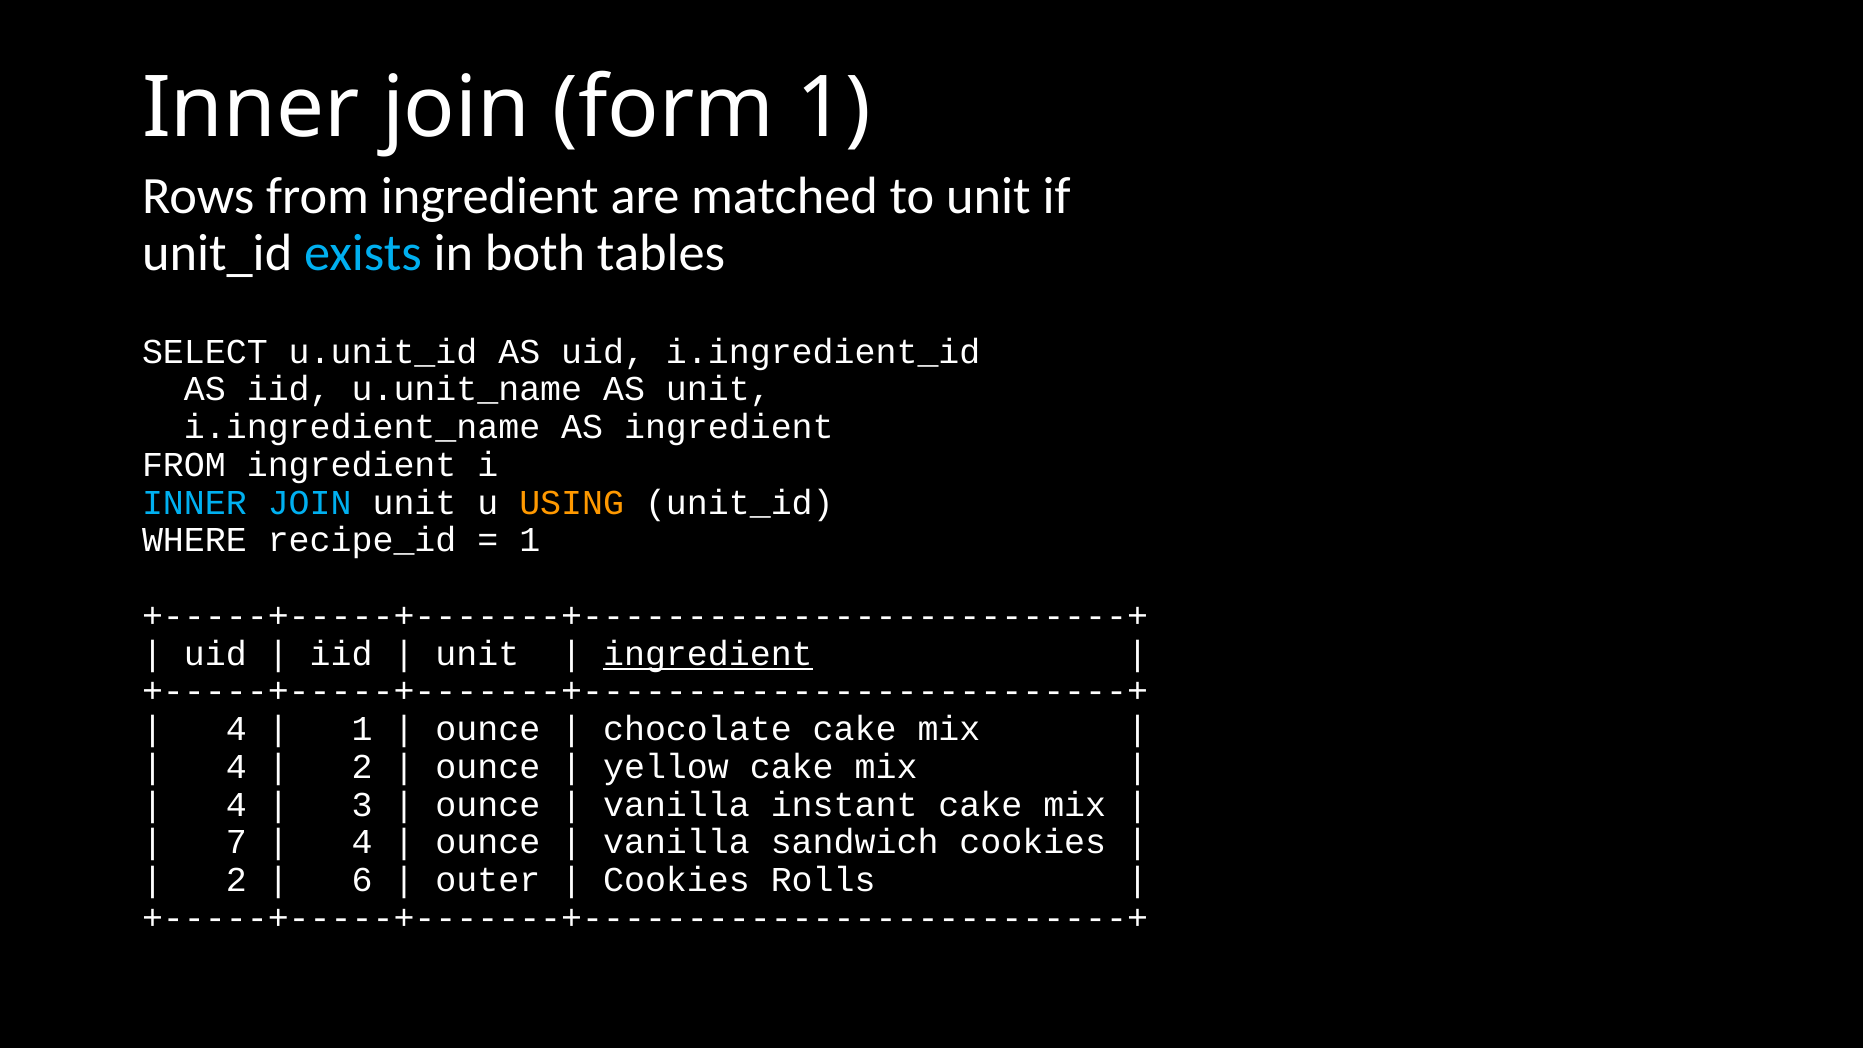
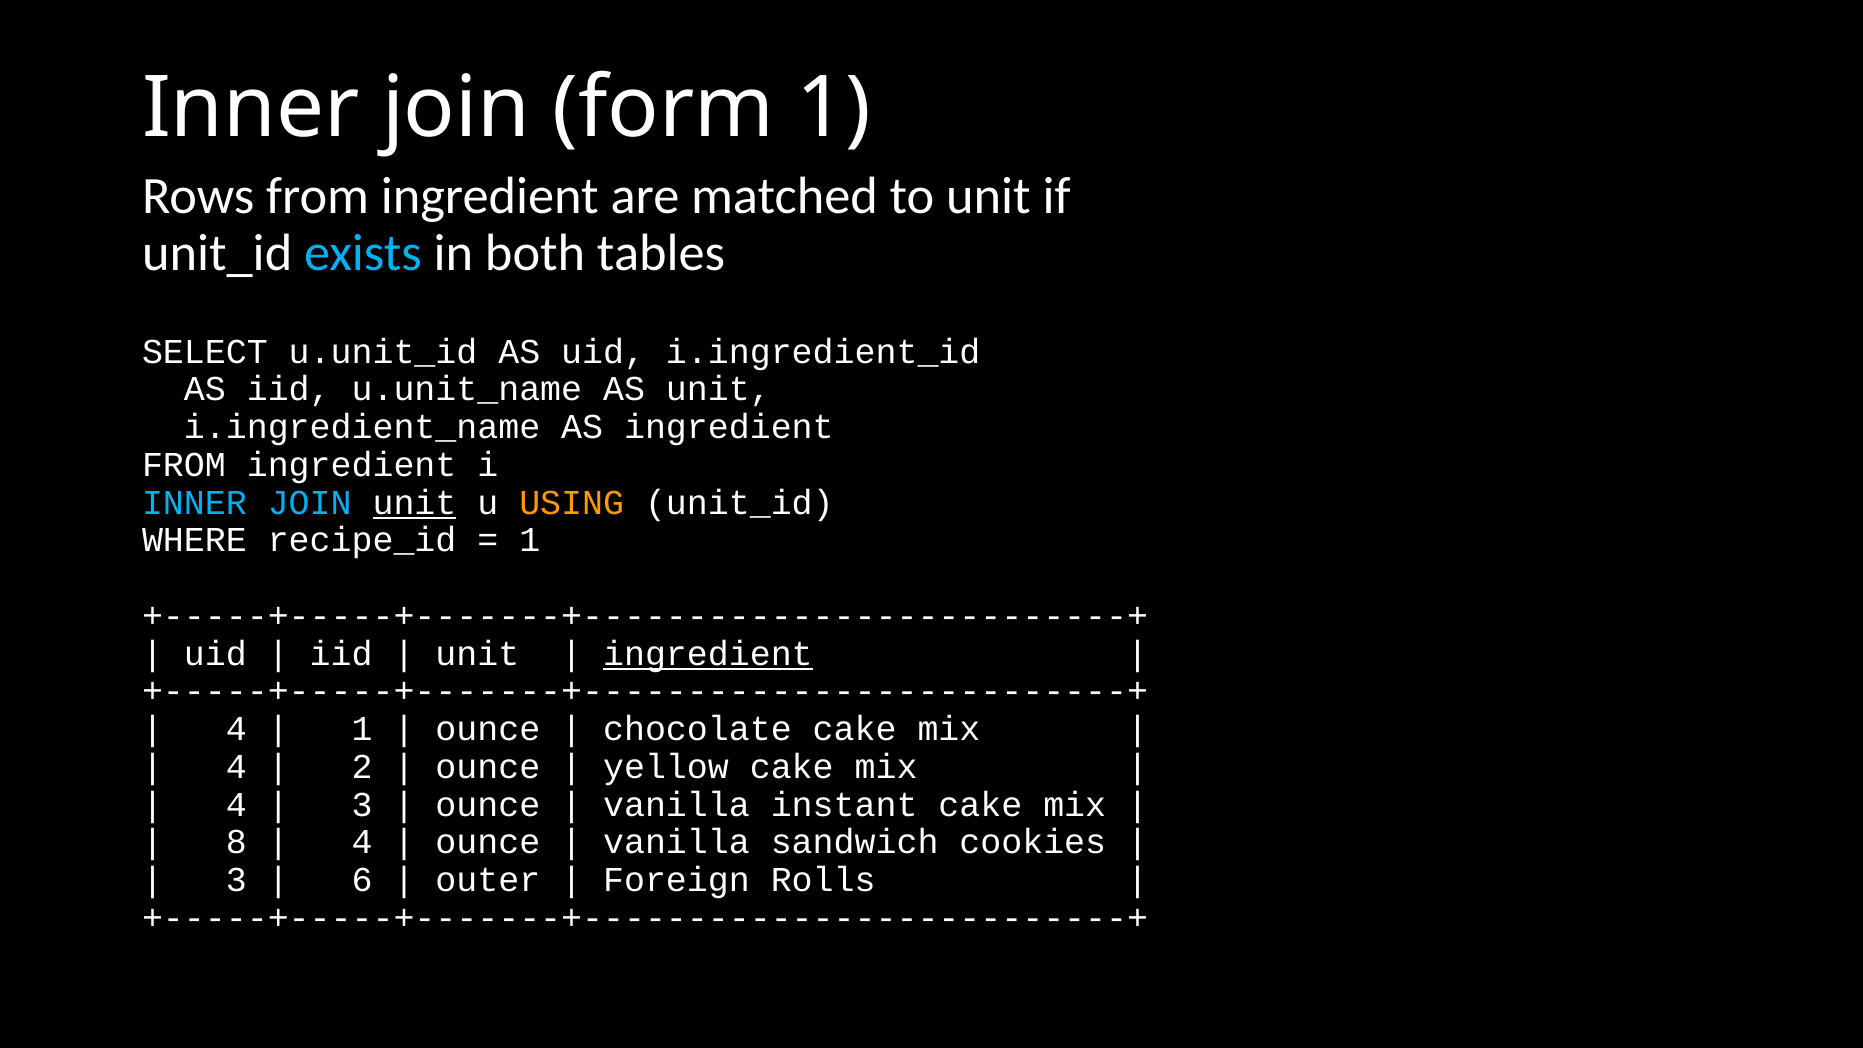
unit at (414, 503) underline: none -> present
7: 7 -> 8
2 at (236, 880): 2 -> 3
Cookies at (676, 880): Cookies -> Foreign
